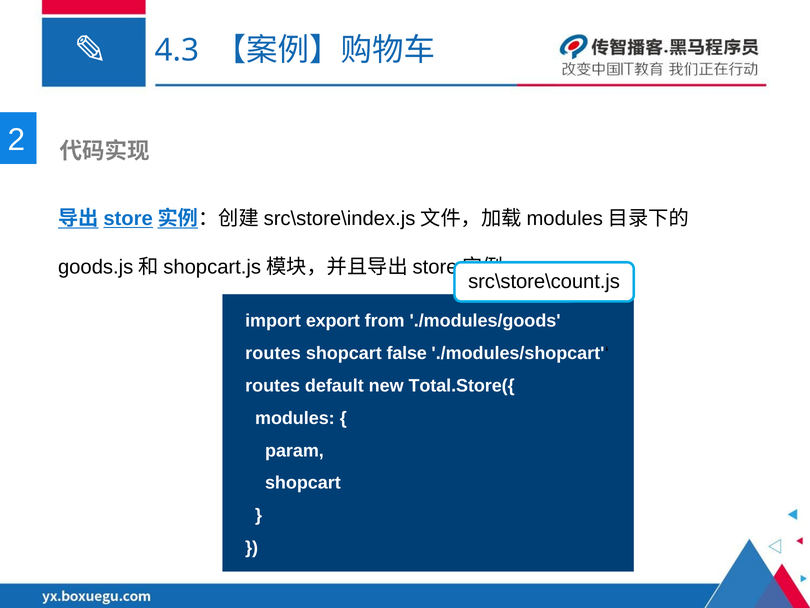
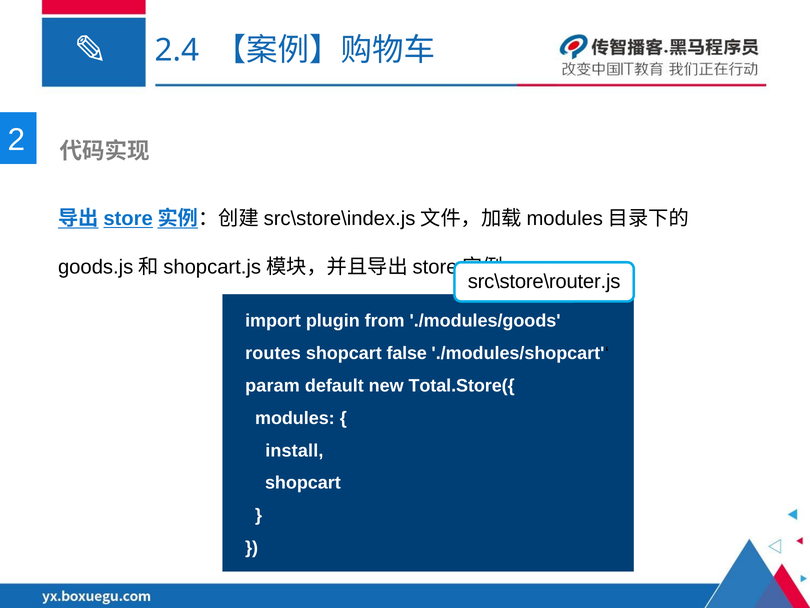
4.3: 4.3 -> 2.4
src\store\count.js: src\store\count.js -> src\store\router.js
export: export -> plugin
routes at (273, 385): routes -> param
param: param -> install
